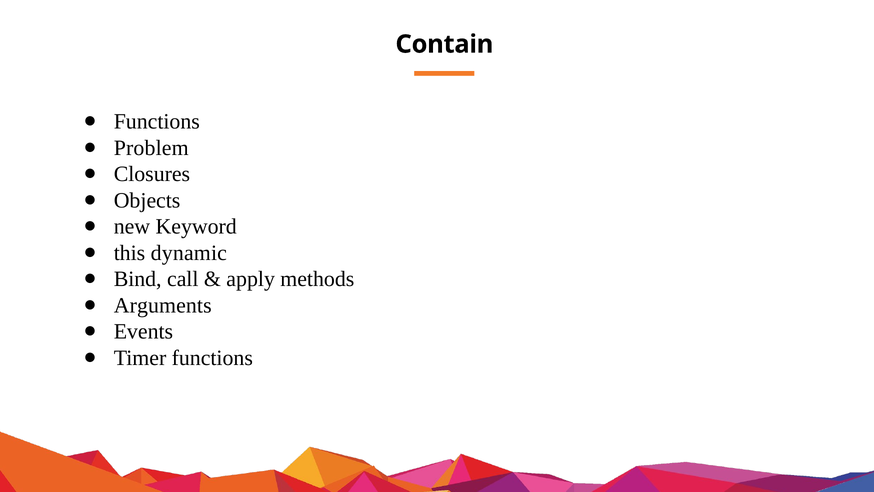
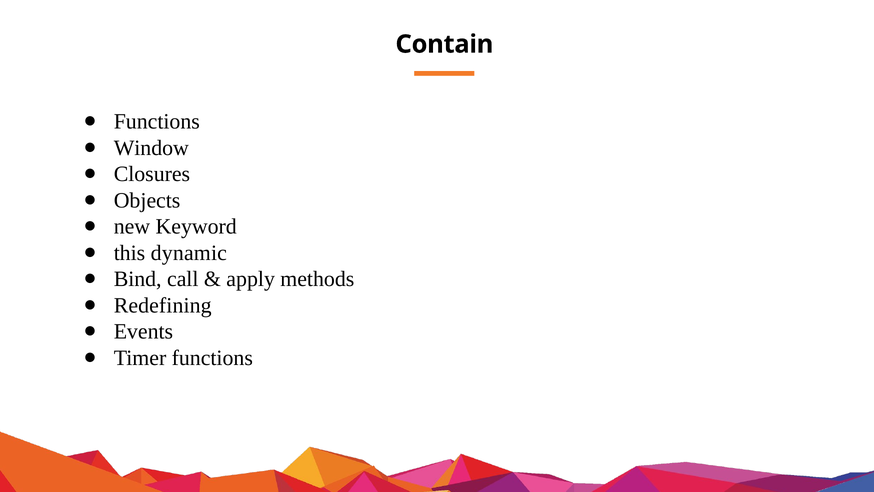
Problem: Problem -> Window
Arguments: Arguments -> Redefining
